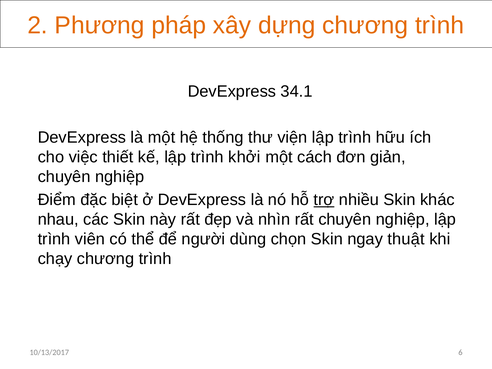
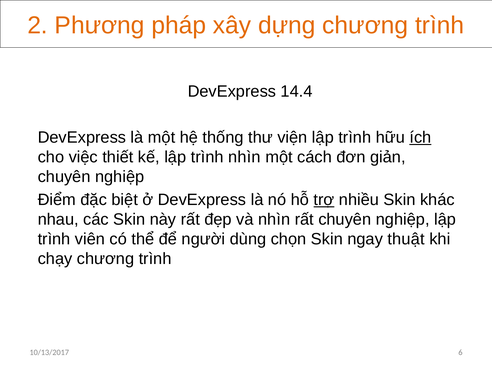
34.1: 34.1 -> 14.4
ích underline: none -> present
trình khởi: khởi -> nhìn
